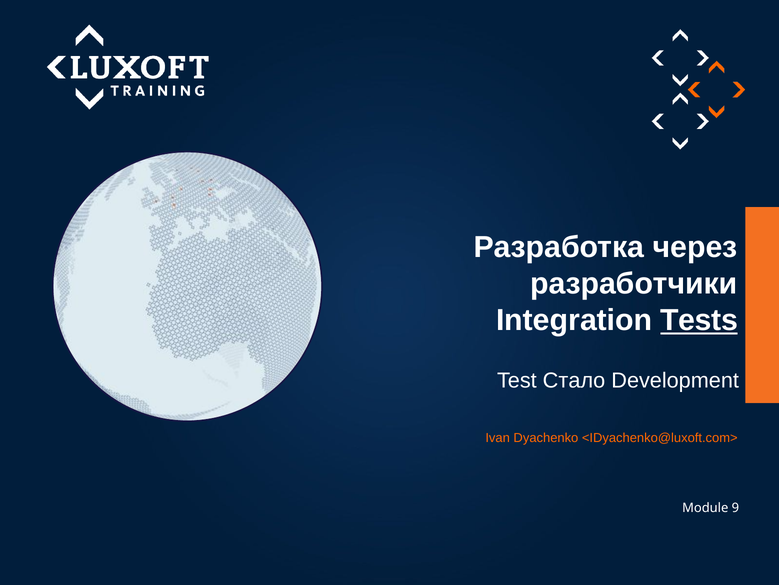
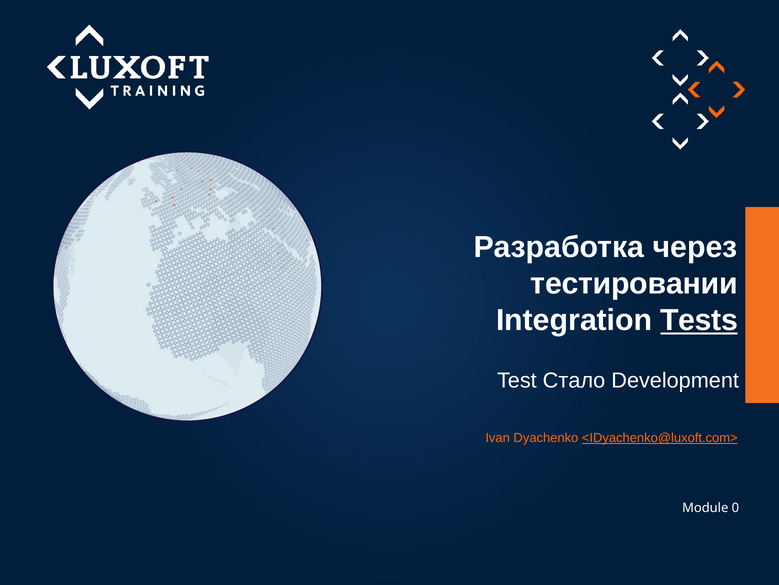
разработчики: разработчики -> тестировании
<IDyachenko@luxoft.com> underline: none -> present
Module 9: 9 -> 0
